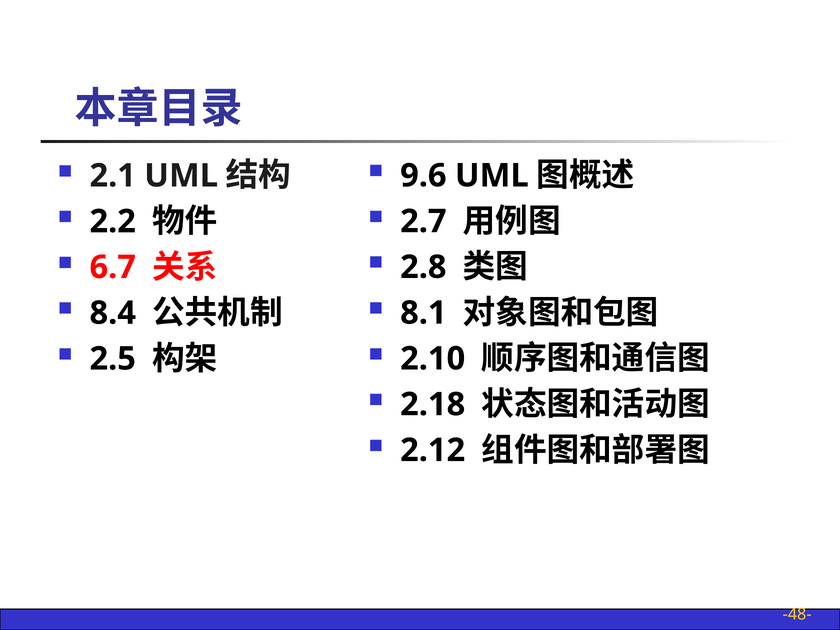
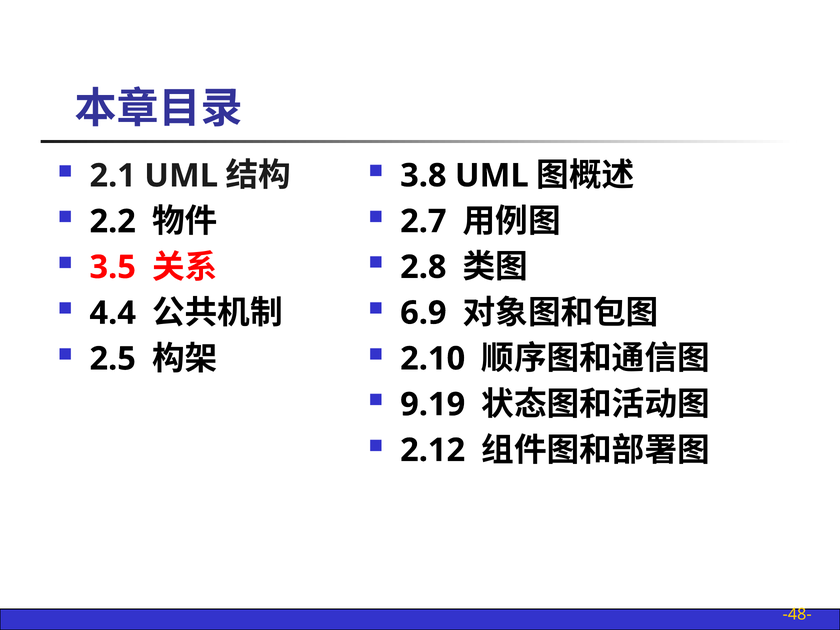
9.6: 9.6 -> 3.8
6.7: 6.7 -> 3.5
8.4: 8.4 -> 4.4
8.1: 8.1 -> 6.9
2.18: 2.18 -> 9.19
